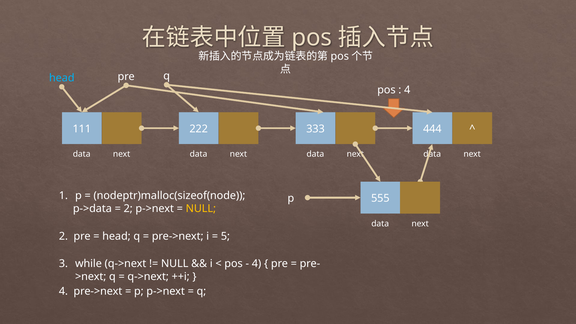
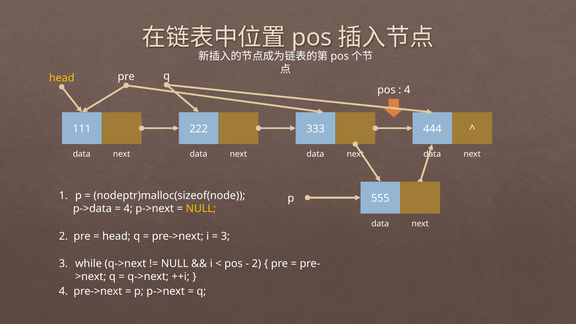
head at (62, 78) colour: light blue -> yellow
2 at (128, 208): 2 -> 4
5 at (225, 236): 5 -> 3
4 at (257, 264): 4 -> 2
